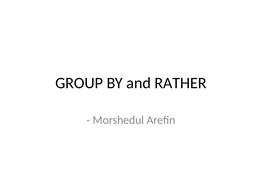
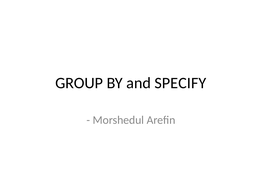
RATHER: RATHER -> SPECIFY
